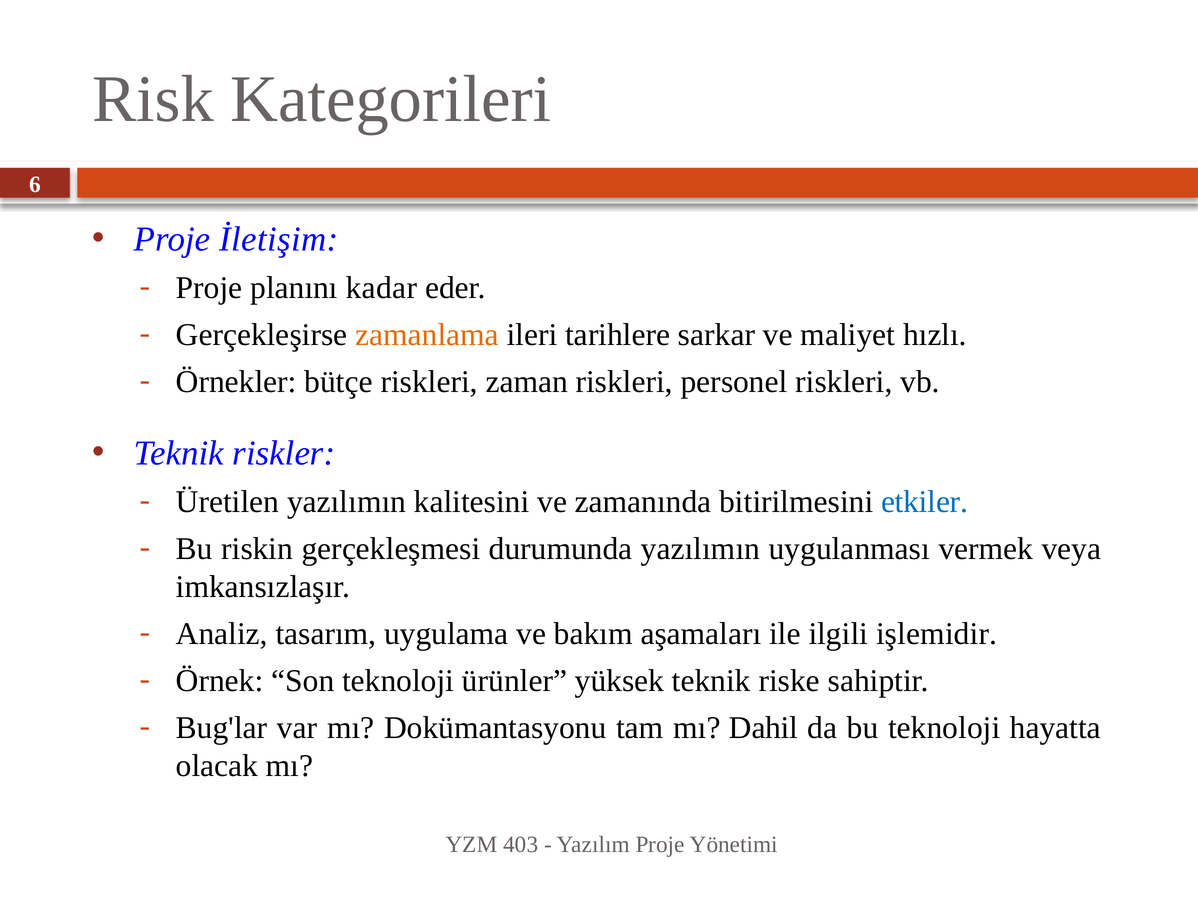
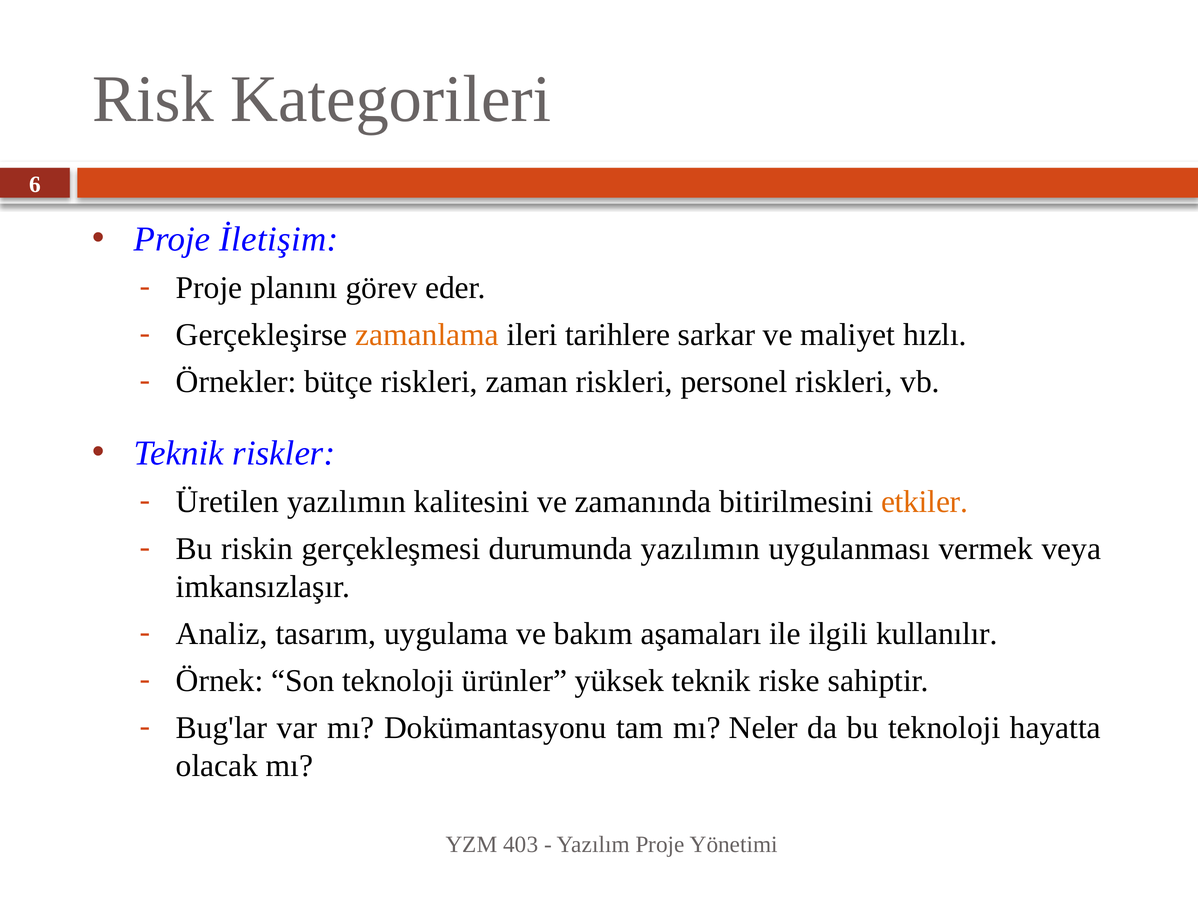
kadar: kadar -> görev
etkiler colour: blue -> orange
işlemidir: işlemidir -> kullanılır
Dahil: Dahil -> Neler
